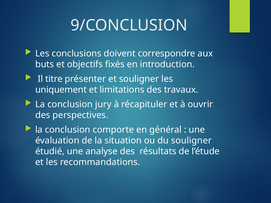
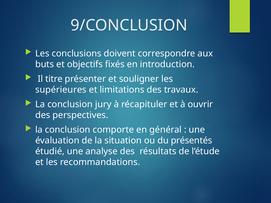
uniquement: uniquement -> supérieures
du souligner: souligner -> présentés
